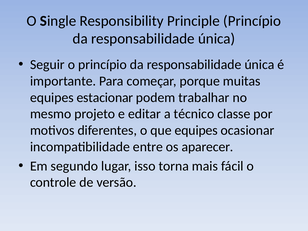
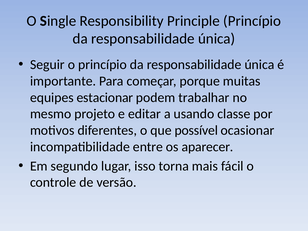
técnico: técnico -> usando
que equipes: equipes -> possível
